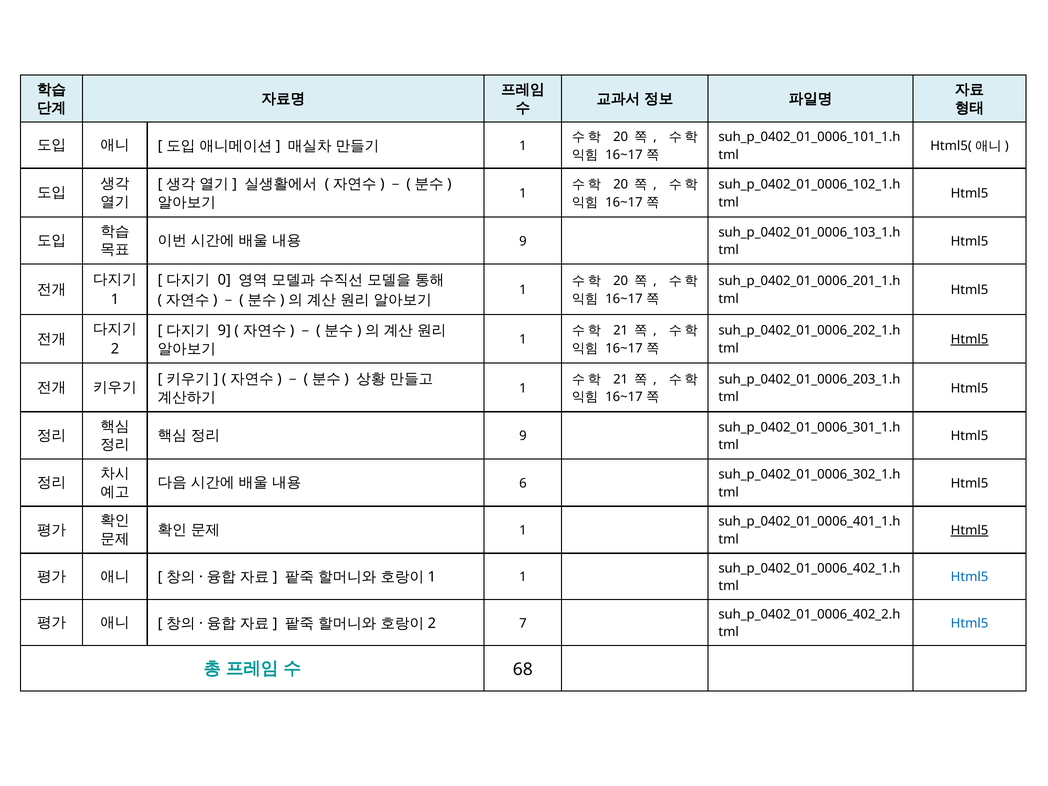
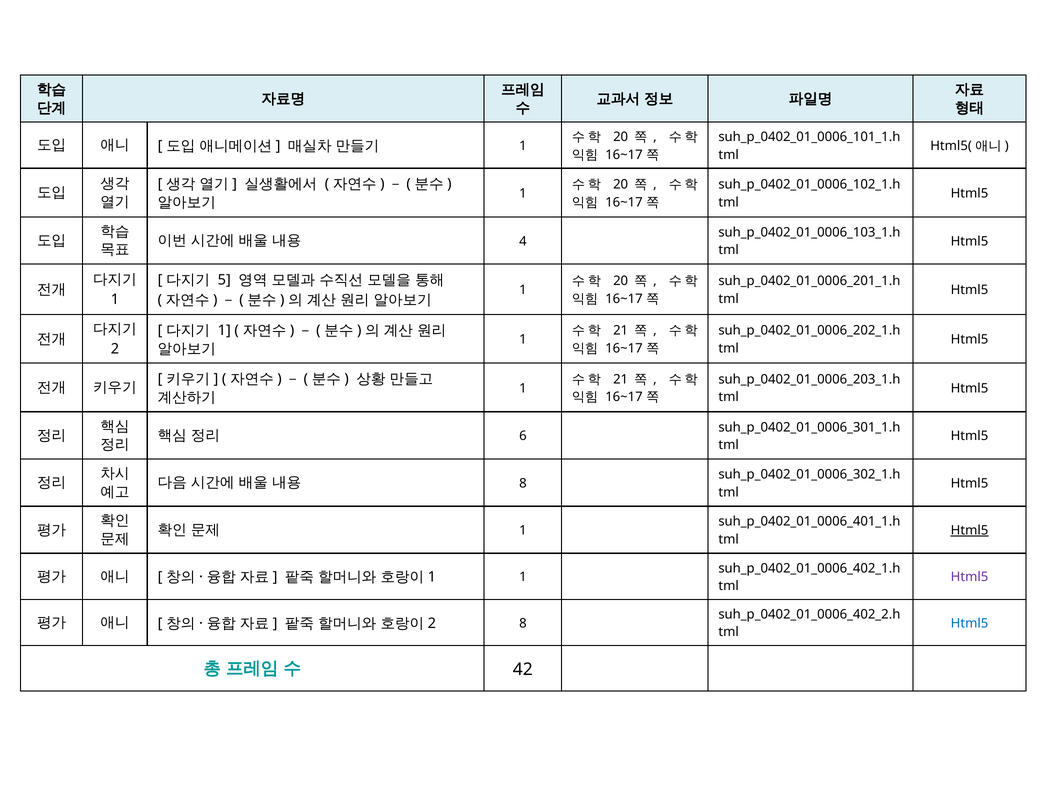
9 at (523, 241): 9 -> 4
0: 0 -> 5
9 at (224, 330): 9 -> 1
Html5 at (970, 339) underline: present -> none
9 at (523, 436): 9 -> 6
6 at (523, 483): 6 -> 8
Html5 at (970, 577) colour: blue -> purple
7 at (523, 623): 7 -> 8
68: 68 -> 42
